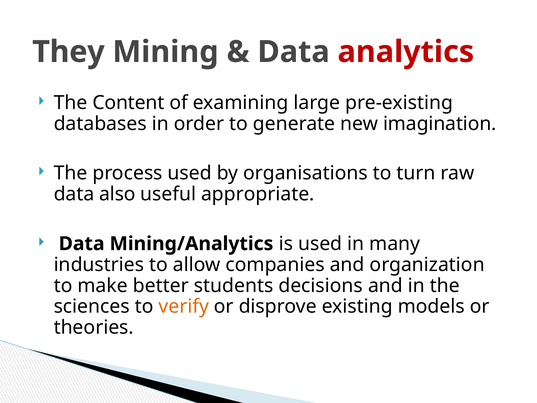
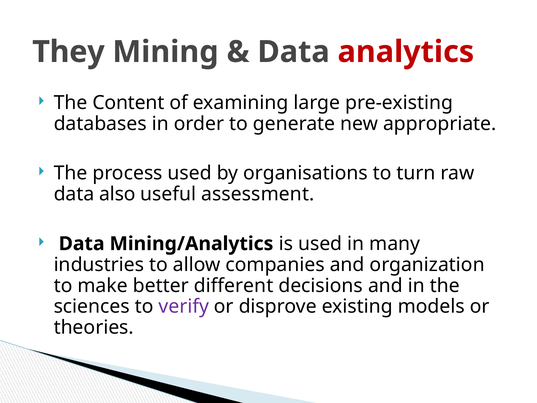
imagination: imagination -> appropriate
appropriate: appropriate -> assessment
students: students -> different
verify colour: orange -> purple
